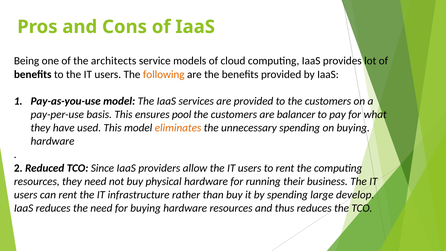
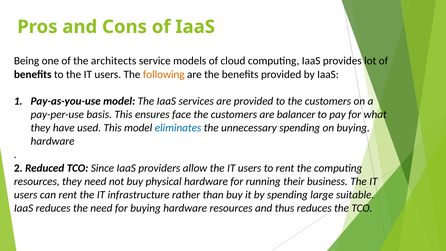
pool: pool -> face
eliminates colour: orange -> blue
develop: develop -> suitable
